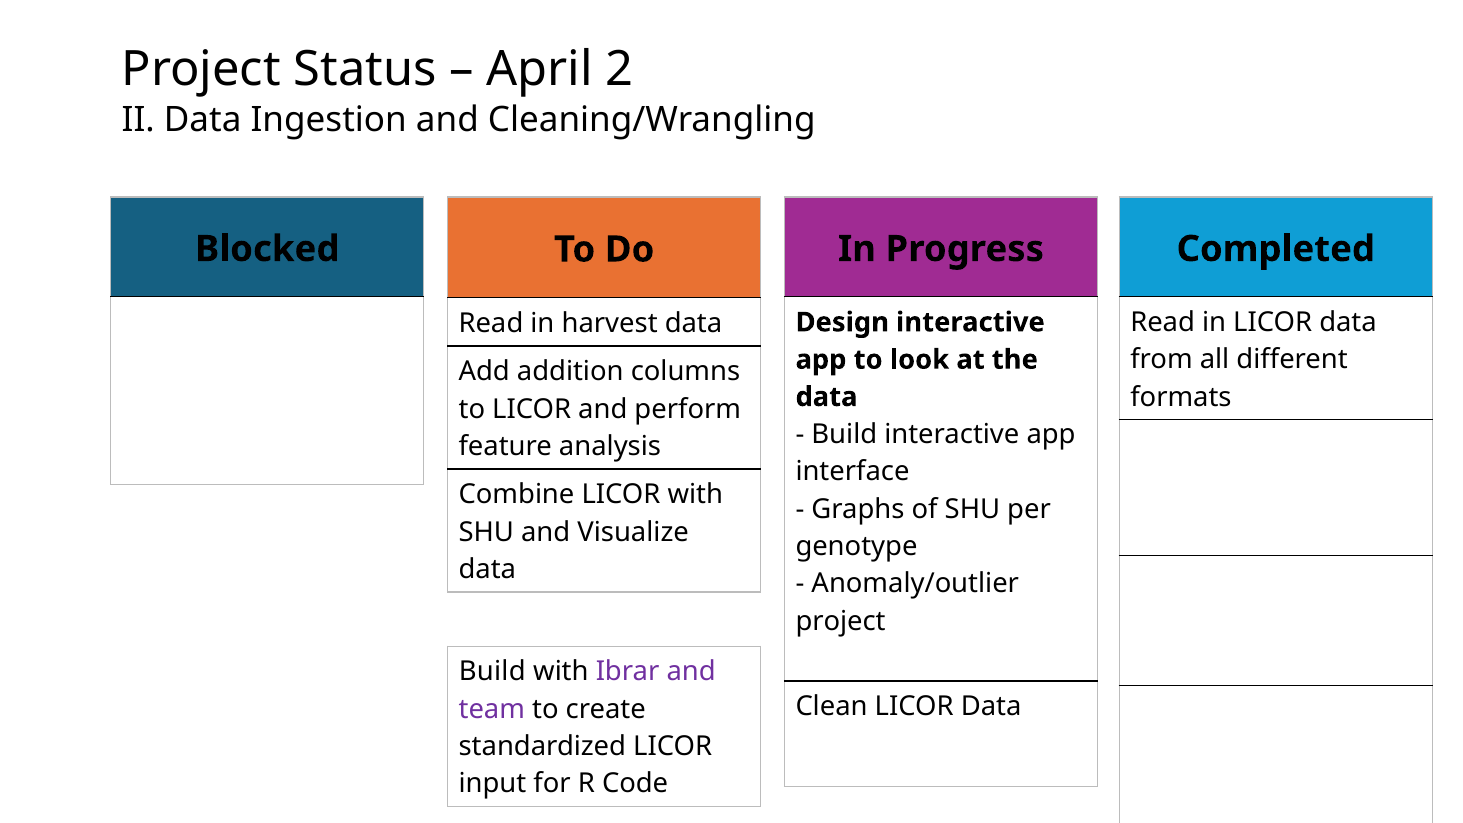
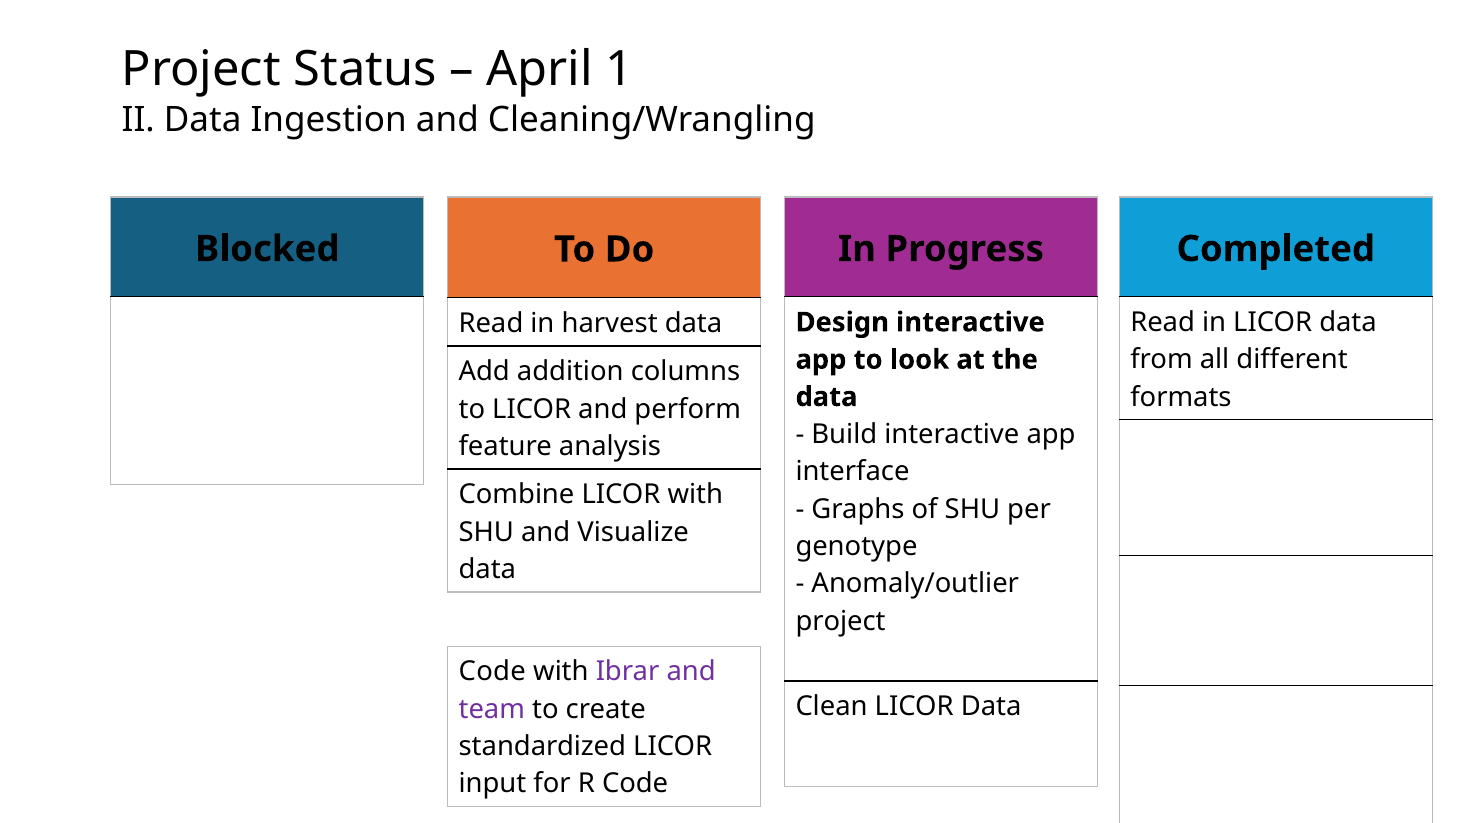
2: 2 -> 1
Build at (492, 672): Build -> Code
